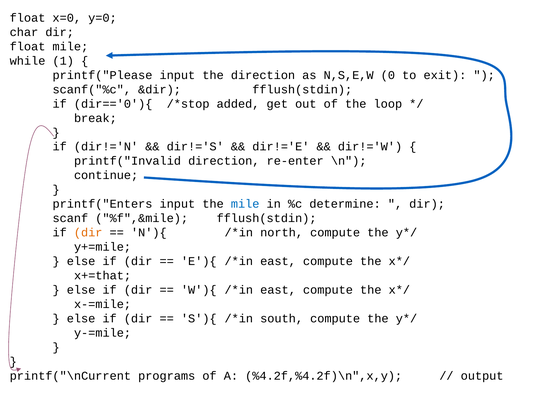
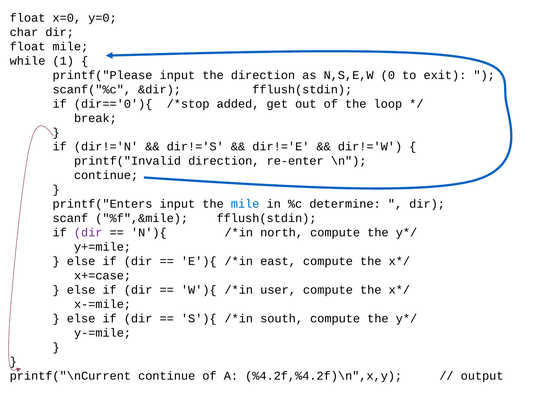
dir at (88, 233) colour: orange -> purple
x+=that: x+=that -> x+=case
east at (278, 290): east -> user
printf("\nCurrent programs: programs -> continue
